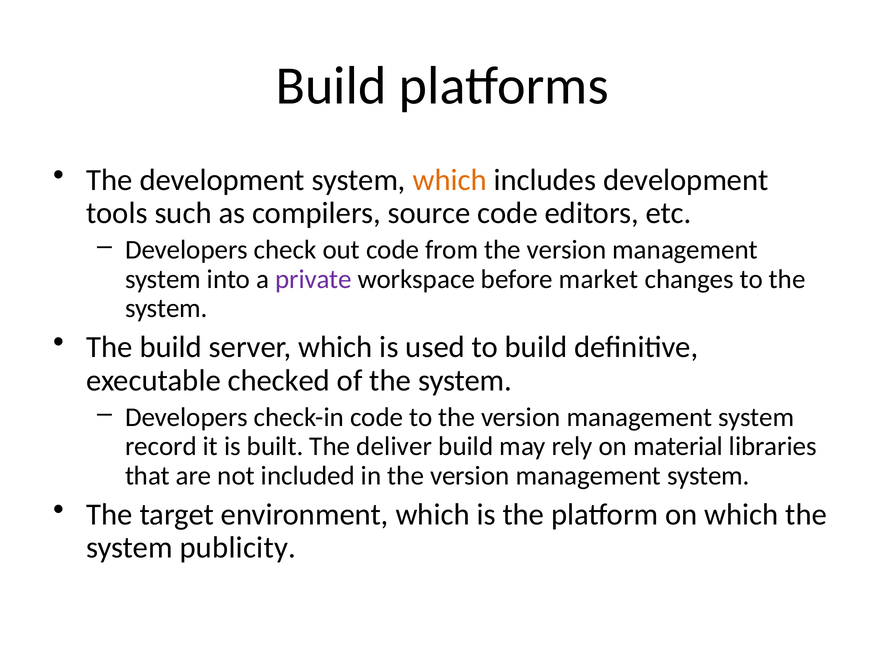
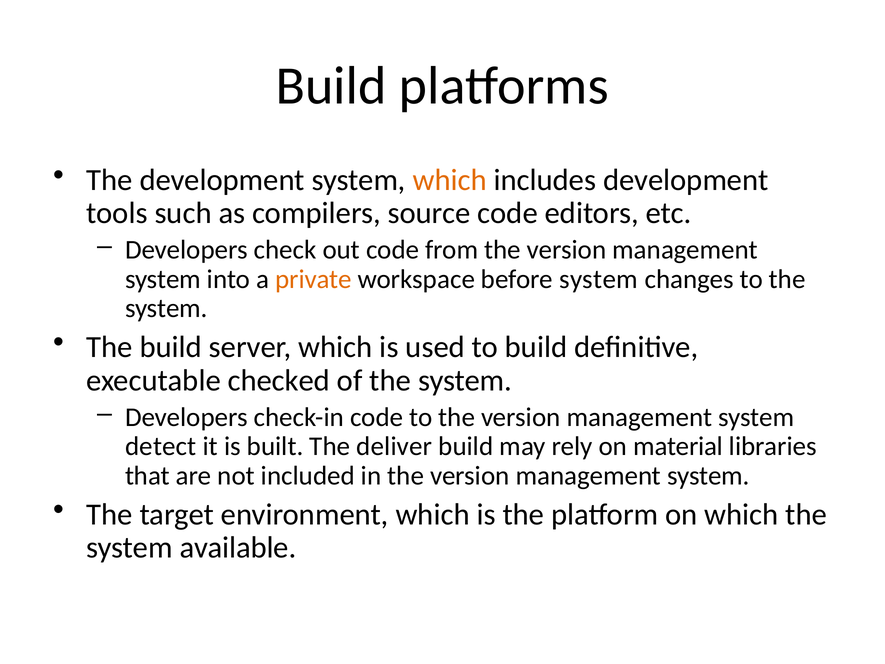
private colour: purple -> orange
before market: market -> system
record: record -> detect
publicity: publicity -> available
